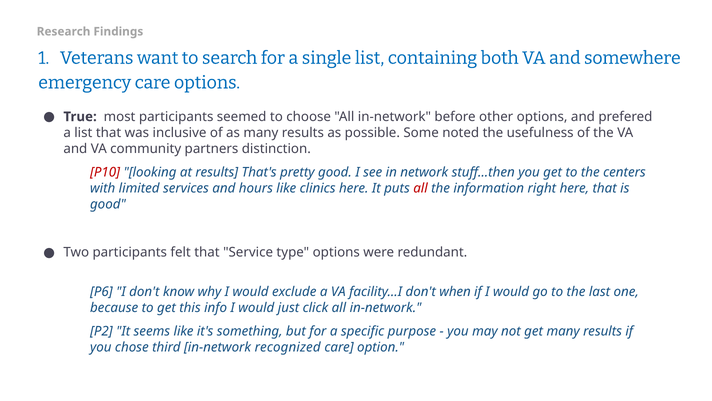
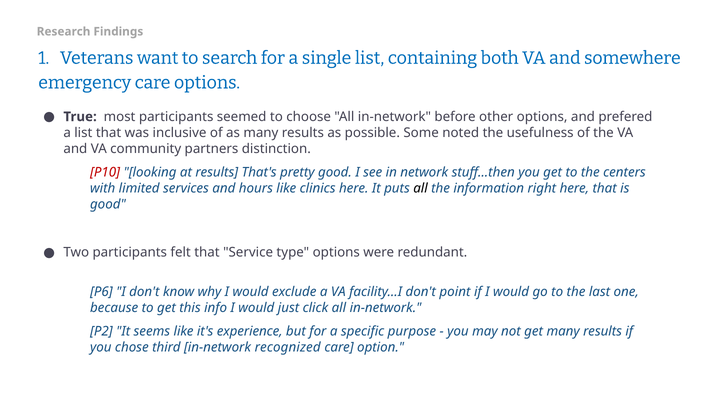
all at (421, 188) colour: red -> black
when: when -> point
something: something -> experience
